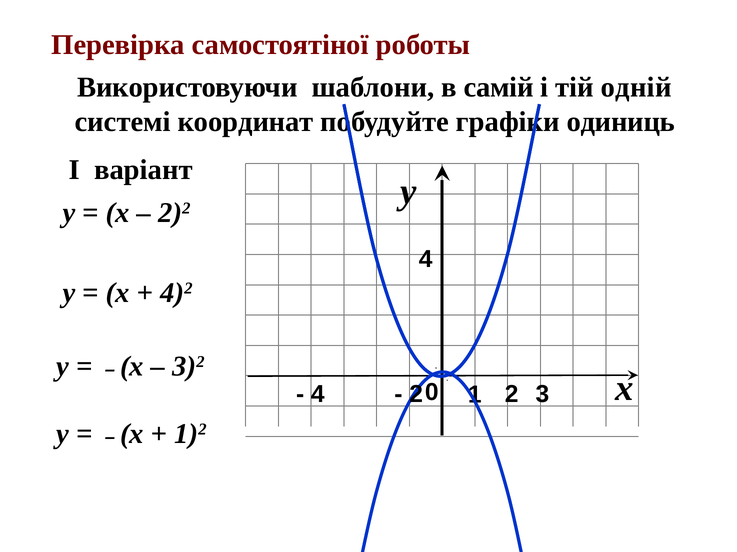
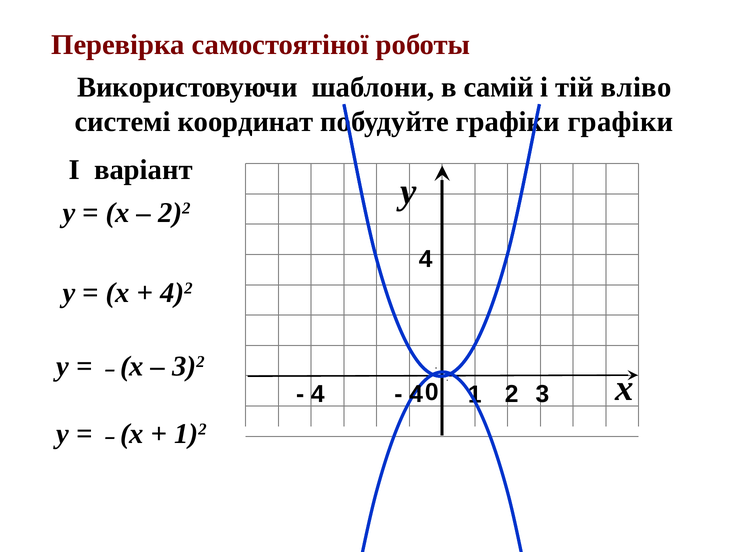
одній: одній -> вліво
одиниць at (621, 122): одиниць -> графіки
2 at (416, 395): 2 -> 4
